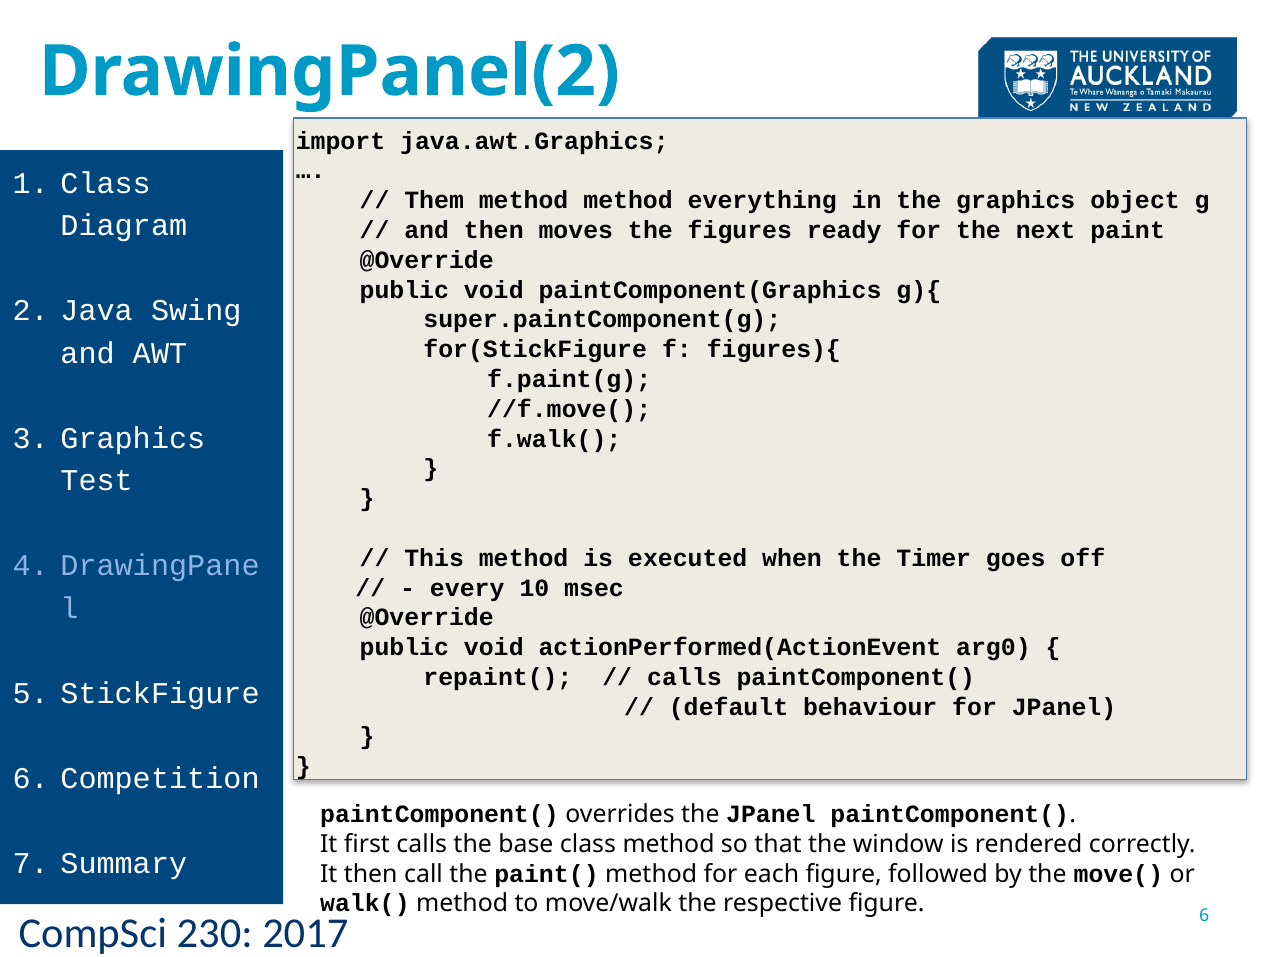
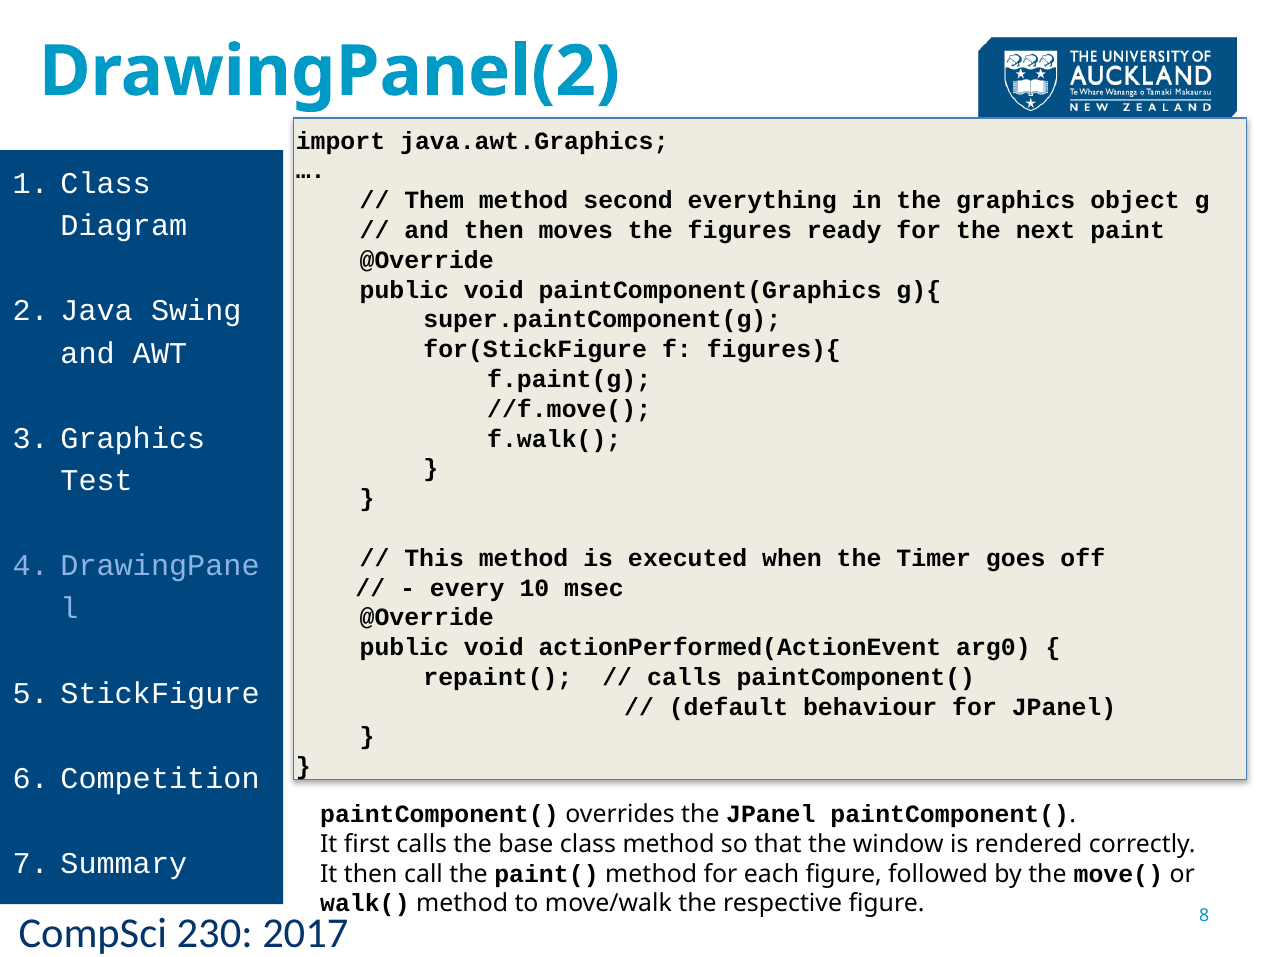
method method: method -> second
6 at (1204, 915): 6 -> 8
